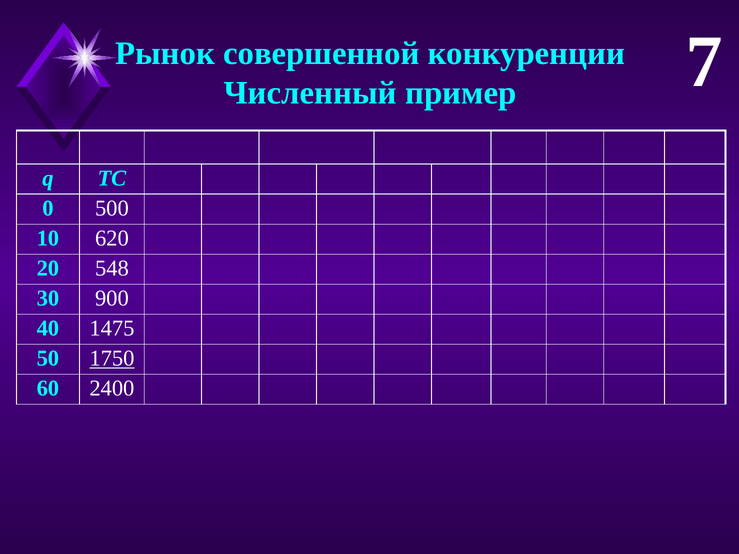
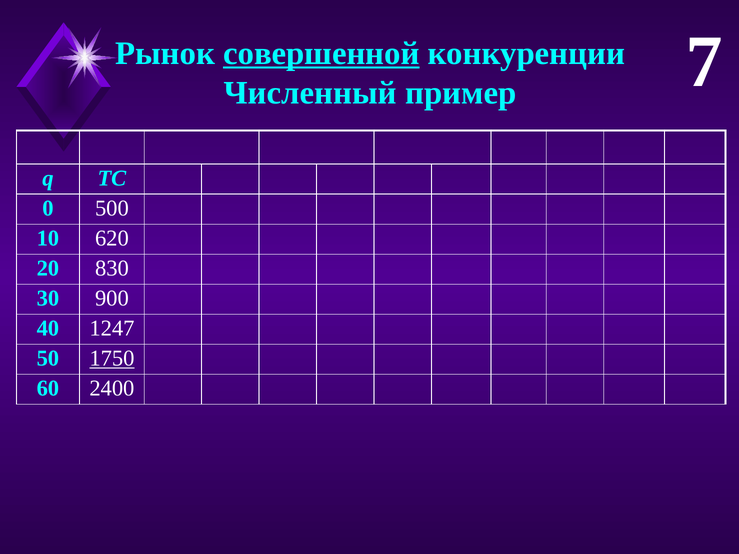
совершенной underline: none -> present
548: 548 -> 830
1475: 1475 -> 1247
